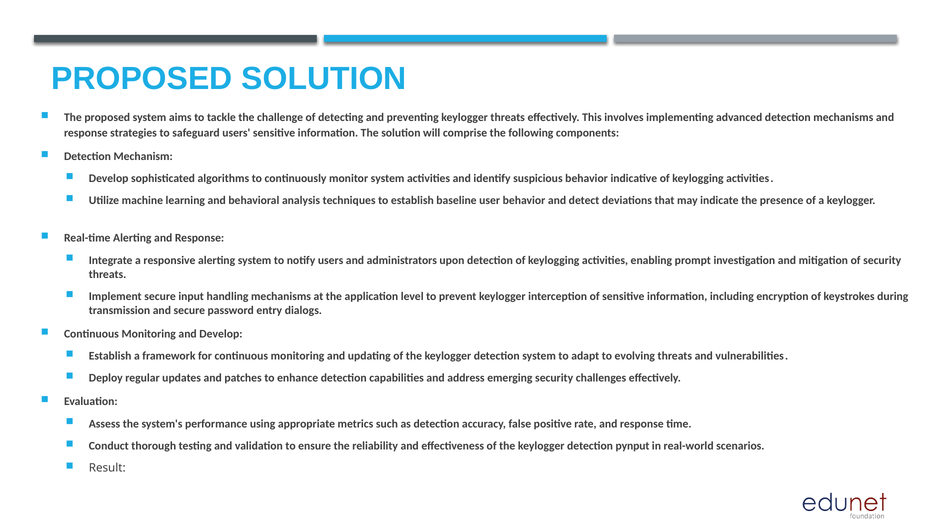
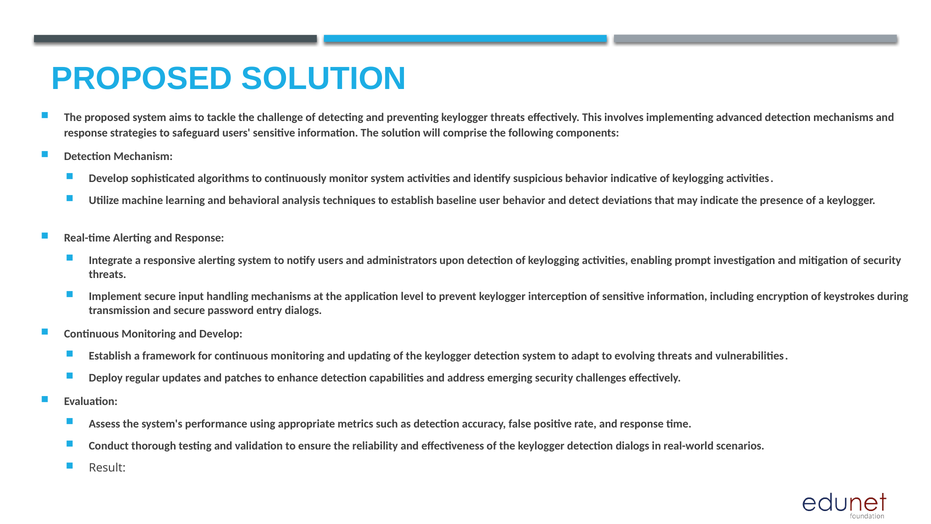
detection pynput: pynput -> dialogs
